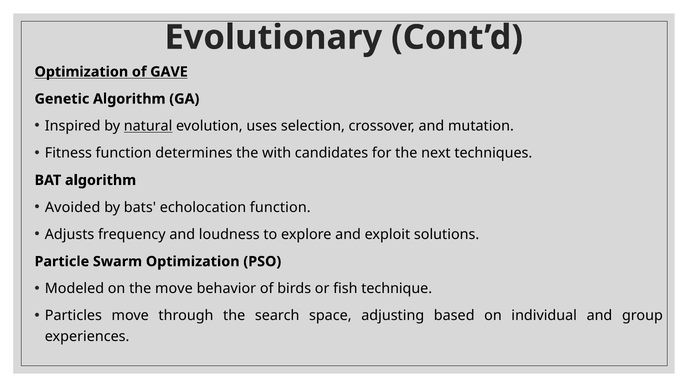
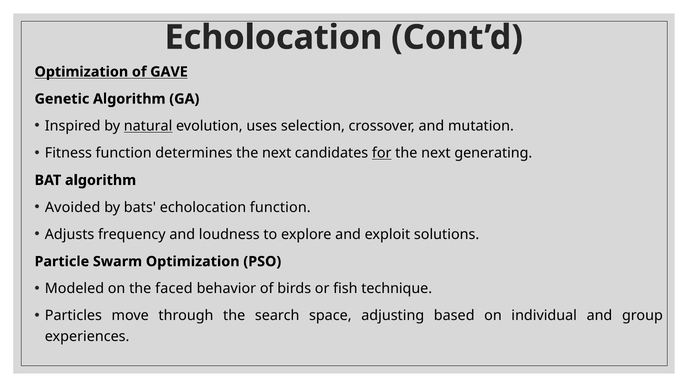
Evolutionary at (273, 37): Evolutionary -> Echolocation
determines the with: with -> next
for underline: none -> present
techniques: techniques -> generating
the move: move -> faced
